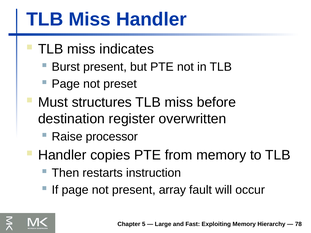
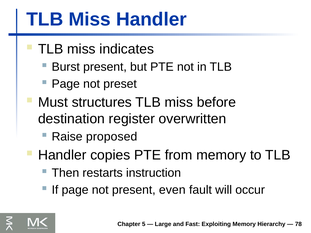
processor: processor -> proposed
array: array -> even
